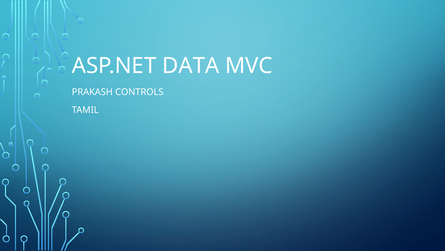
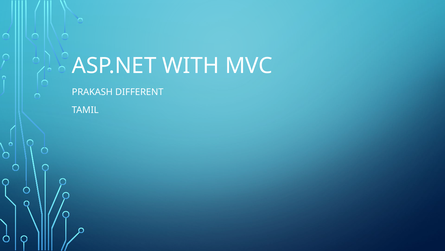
DATA: DATA -> WITH
CONTROLS: CONTROLS -> DIFFERENT
